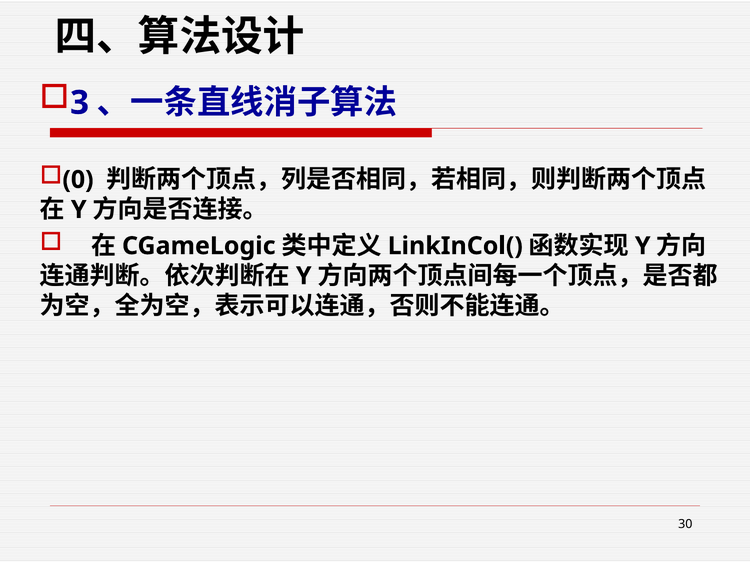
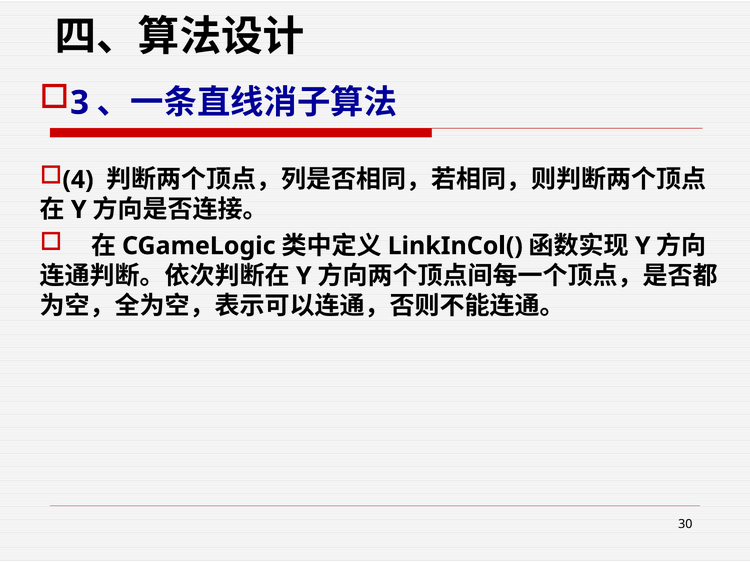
0: 0 -> 4
